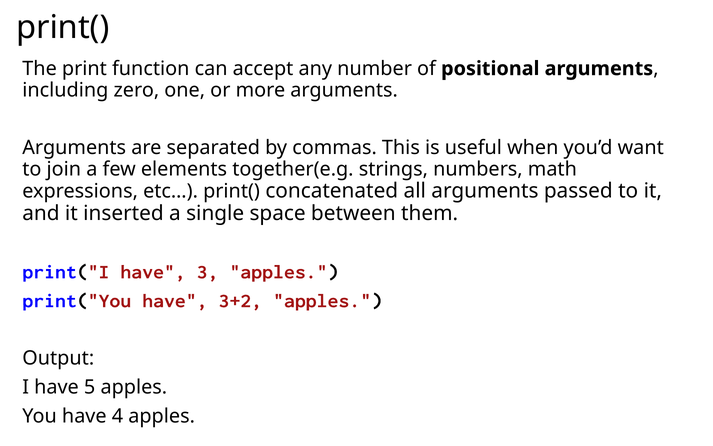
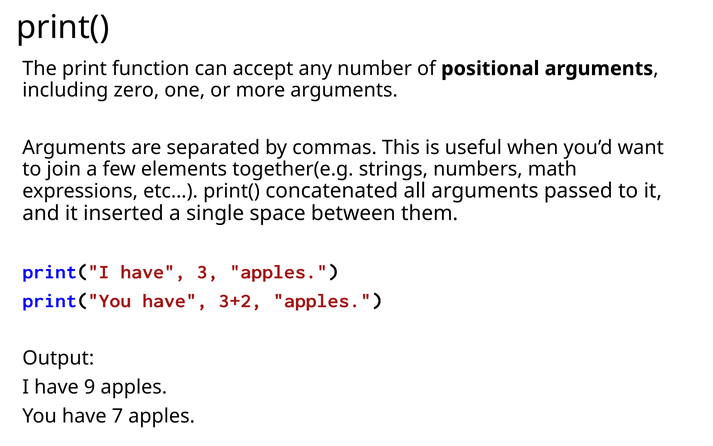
5: 5 -> 9
4: 4 -> 7
